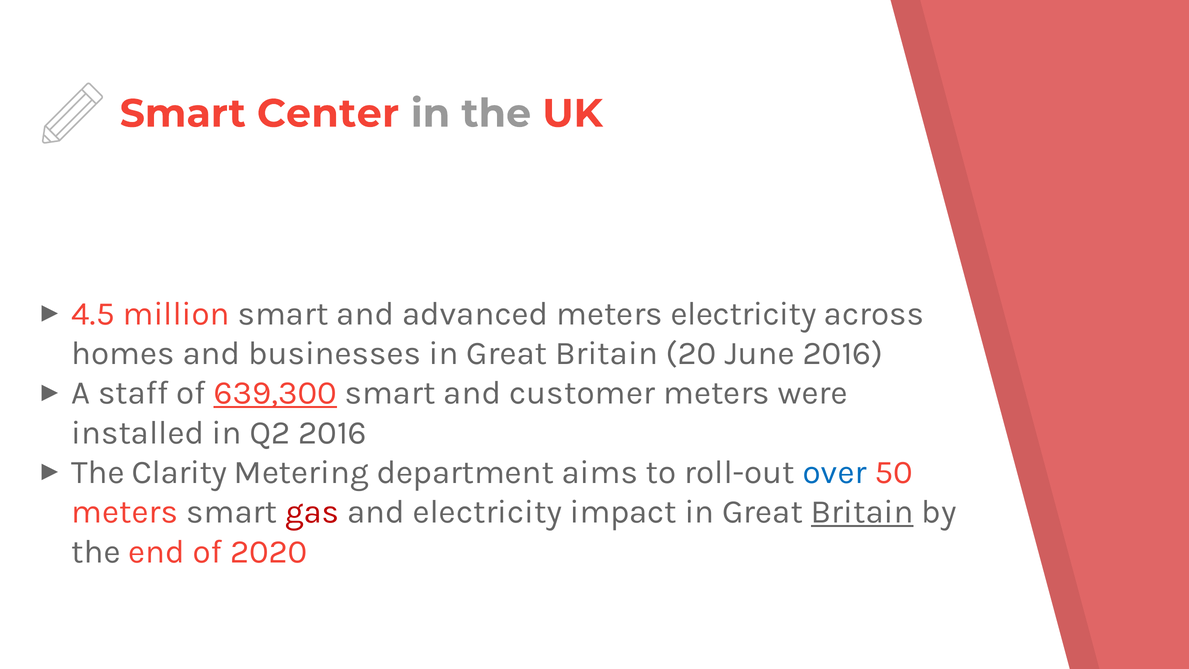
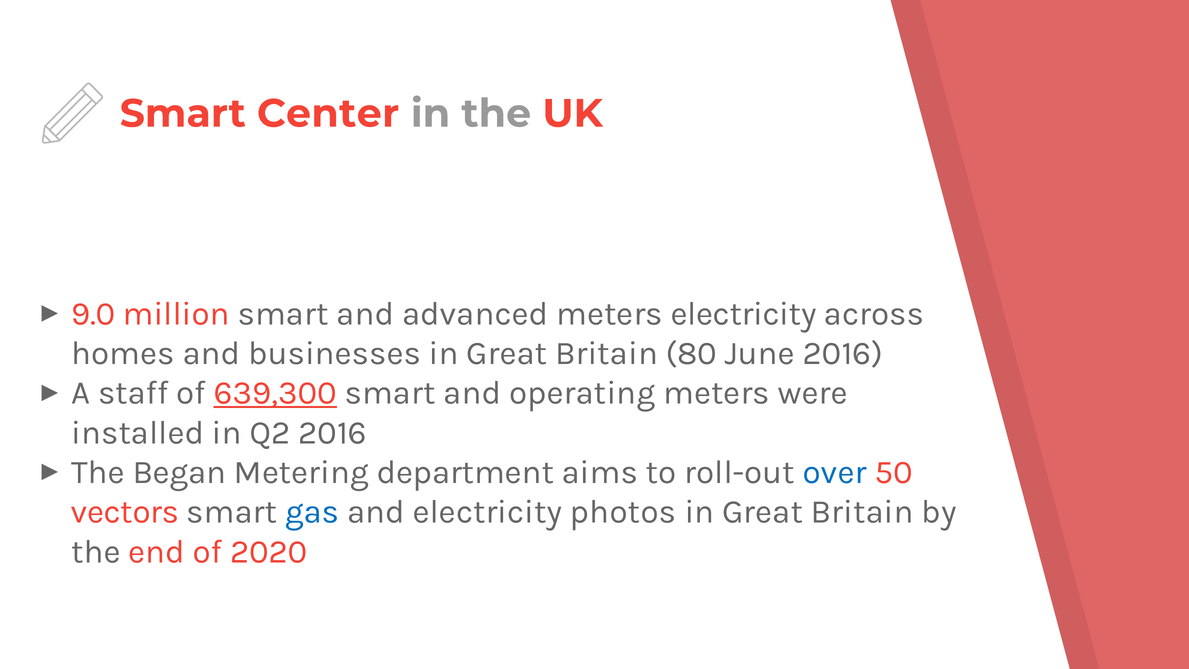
4.5: 4.5 -> 9.0
20: 20 -> 80
customer: customer -> operating
Clarity: Clarity -> Began
meters at (125, 512): meters -> vectors
gas colour: red -> blue
impact: impact -> photos
Britain at (862, 512) underline: present -> none
